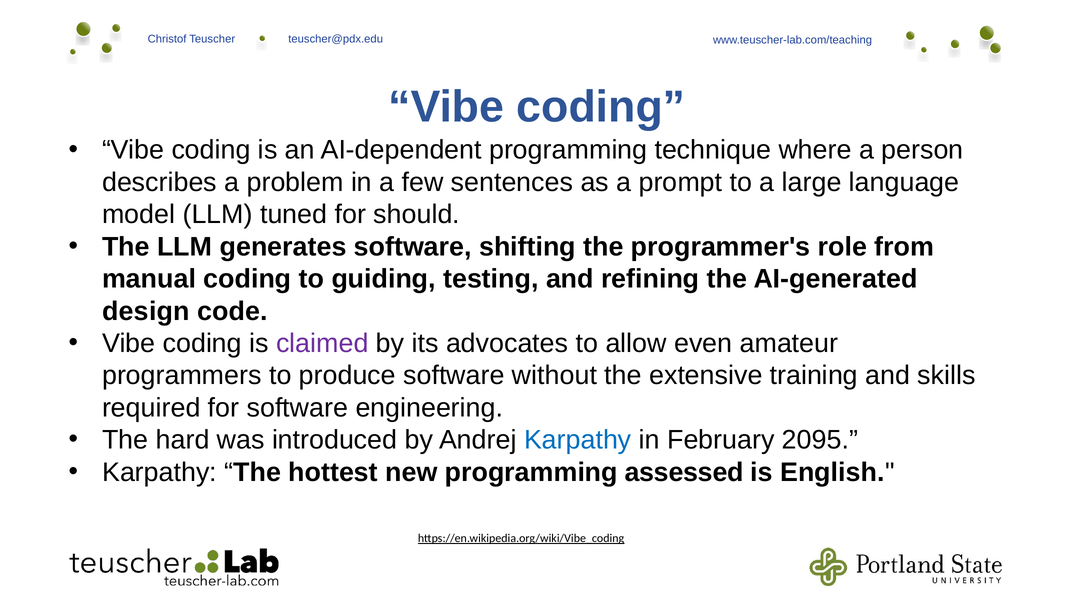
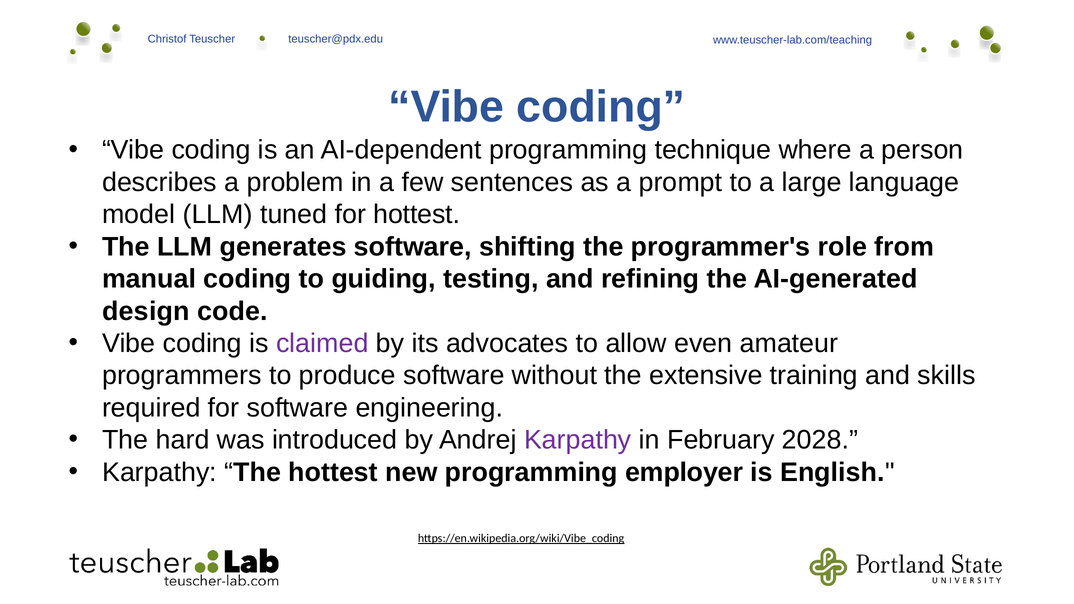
for should: should -> hottest
Karpathy at (578, 440) colour: blue -> purple
2095: 2095 -> 2028
assessed: assessed -> employer
